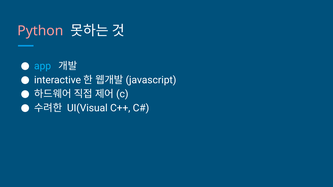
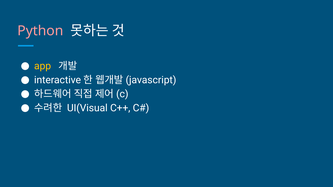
app colour: light blue -> yellow
